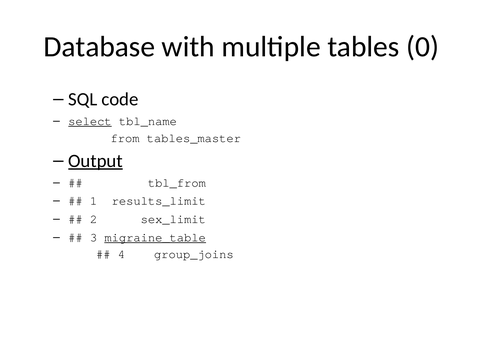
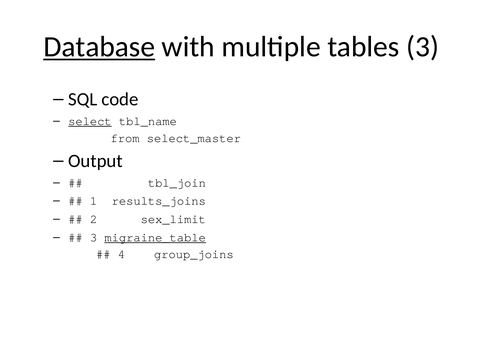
Database underline: none -> present
tables 0: 0 -> 3
tables_master: tables_master -> select_master
Output underline: present -> none
tbl_from: tbl_from -> tbl_join
results_limit: results_limit -> results_joins
